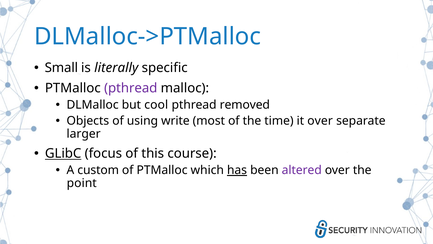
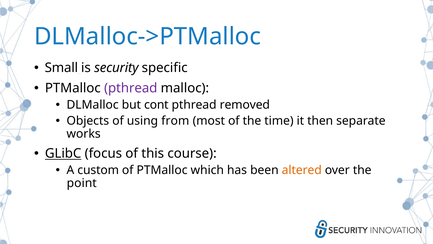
literally: literally -> security
cool: cool -> cont
write: write -> from
it over: over -> then
larger: larger -> works
has underline: present -> none
altered colour: purple -> orange
